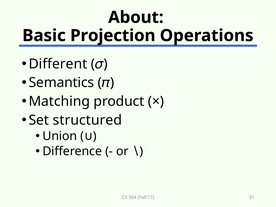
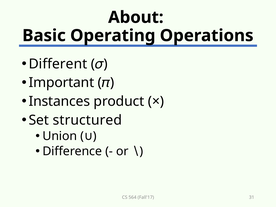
Projection: Projection -> Operating
Semantics: Semantics -> Important
Matching: Matching -> Instances
